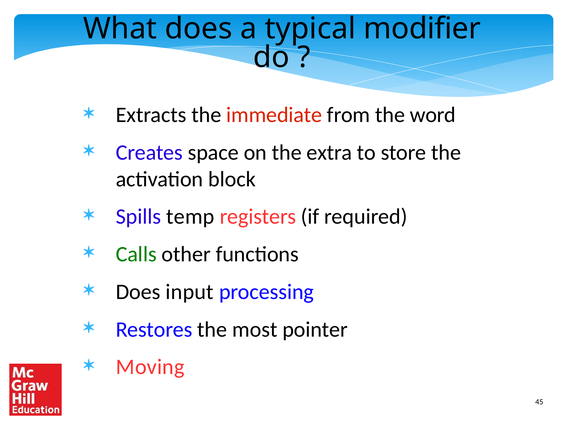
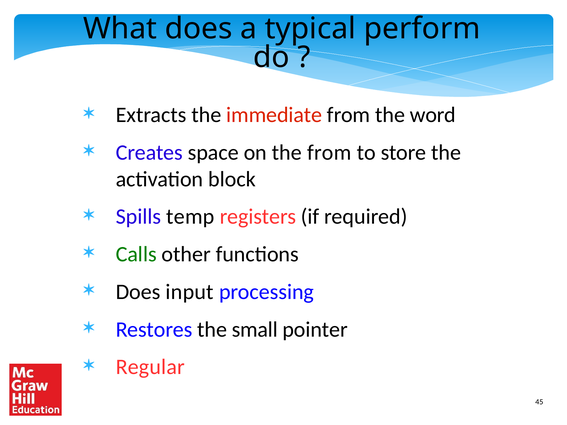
modifier: modifier -> perform
the extra: extra -> from
most: most -> small
Moving: Moving -> Regular
